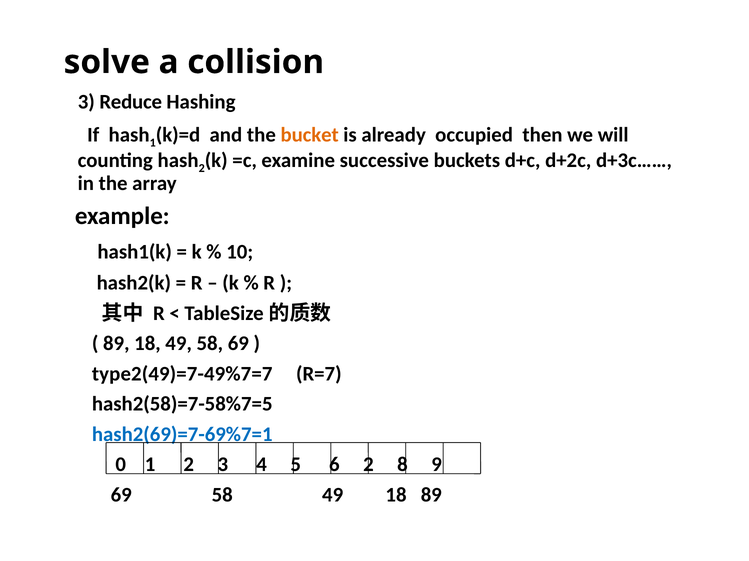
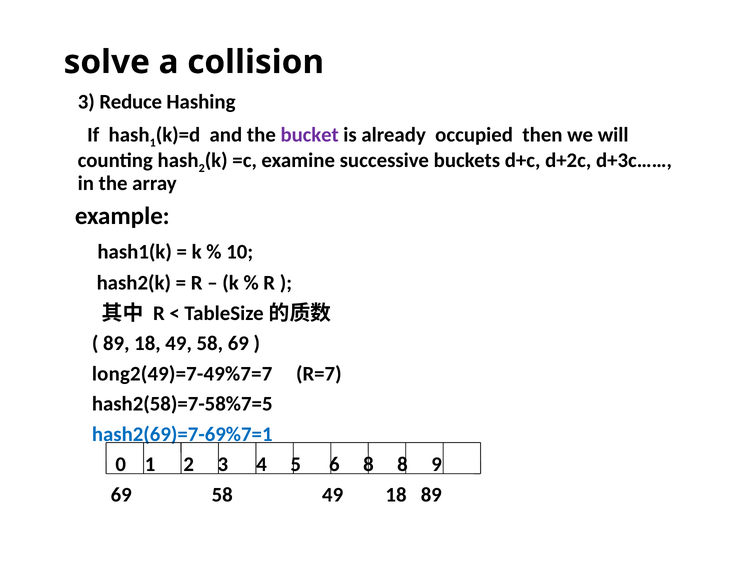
bucket colour: orange -> purple
type2(49)=7-49%7=7: type2(49)=7-49%7=7 -> long2(49)=7-49%7=7
6 2: 2 -> 8
